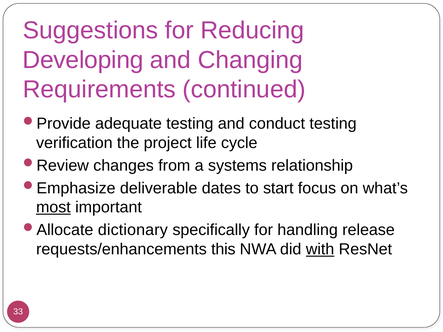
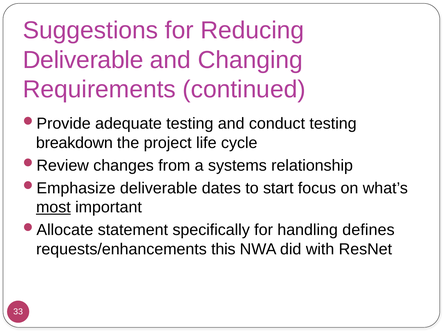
Developing at (83, 60): Developing -> Deliverable
verification: verification -> breakdown
dictionary: dictionary -> statement
release: release -> defines
with underline: present -> none
